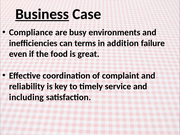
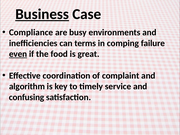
addition: addition -> comping
even underline: none -> present
reliability: reliability -> algorithm
including: including -> confusing
